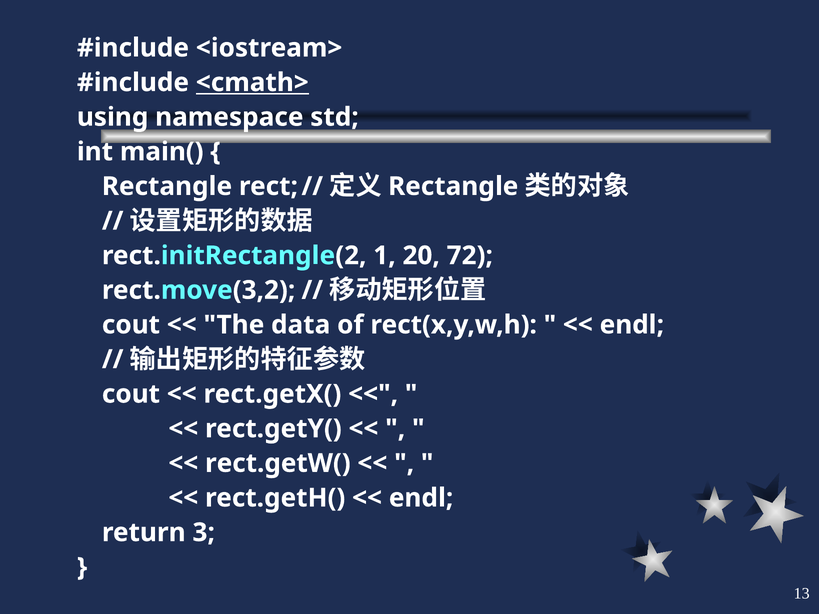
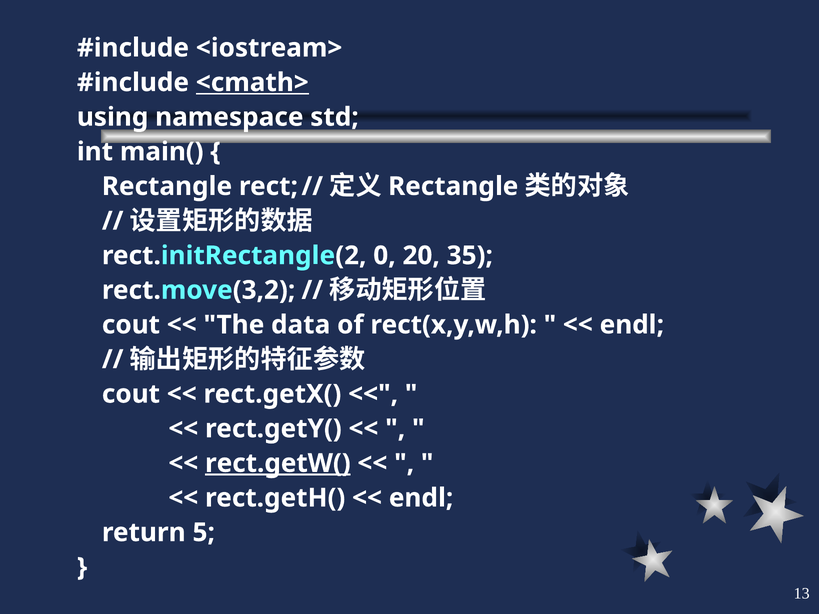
1: 1 -> 0
72: 72 -> 35
rect.getW( underline: none -> present
3: 3 -> 5
